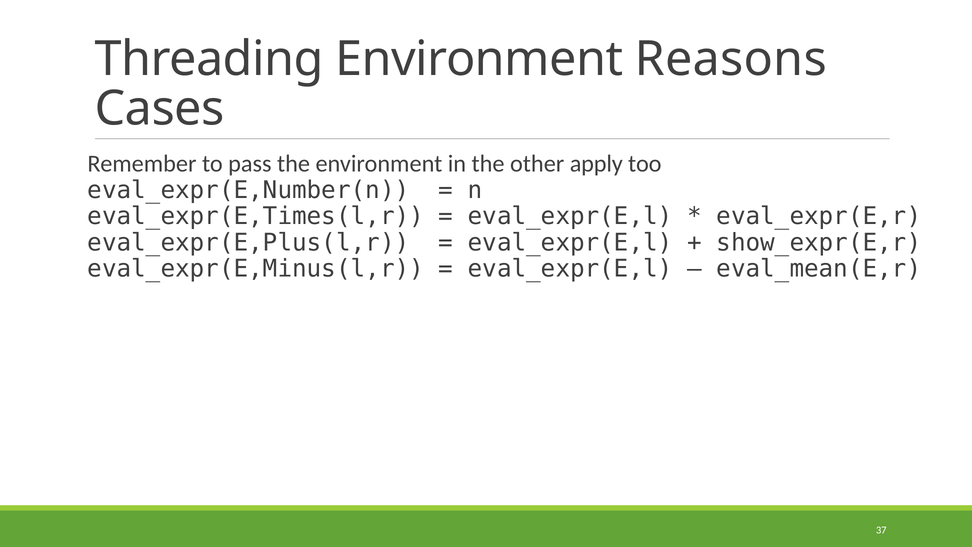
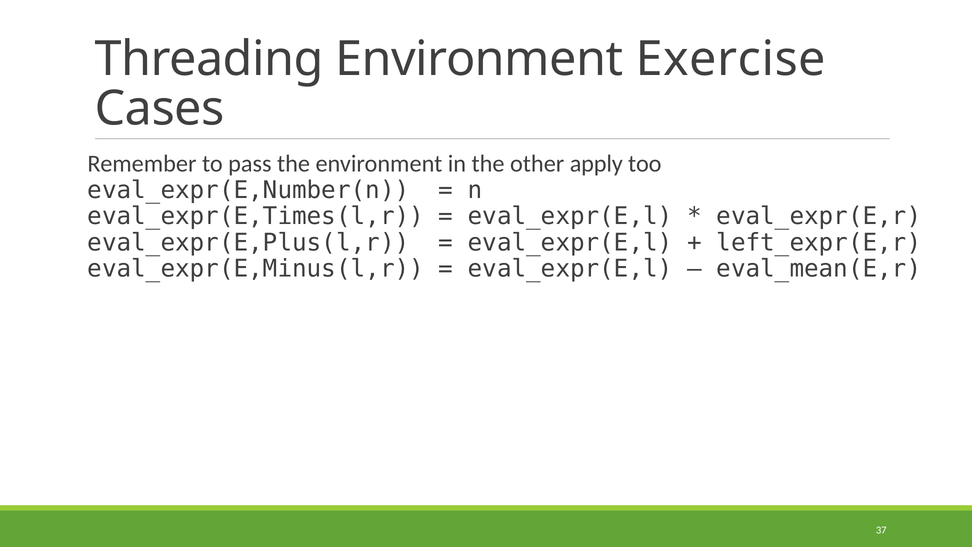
Reasons: Reasons -> Exercise
show_expr(E,r: show_expr(E,r -> left_expr(E,r
